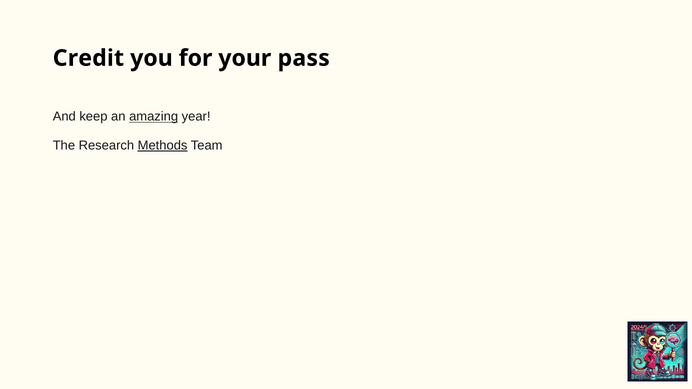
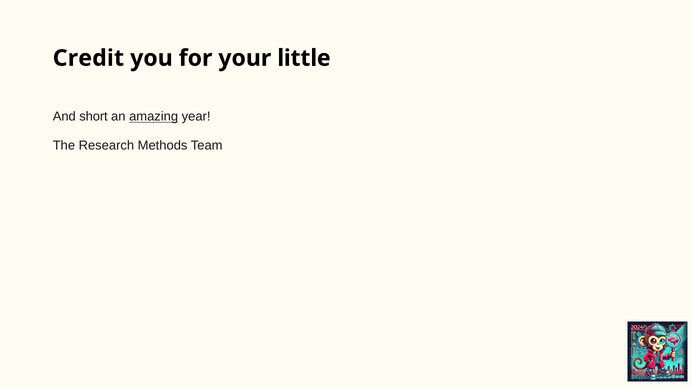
pass: pass -> little
keep: keep -> short
Methods underline: present -> none
